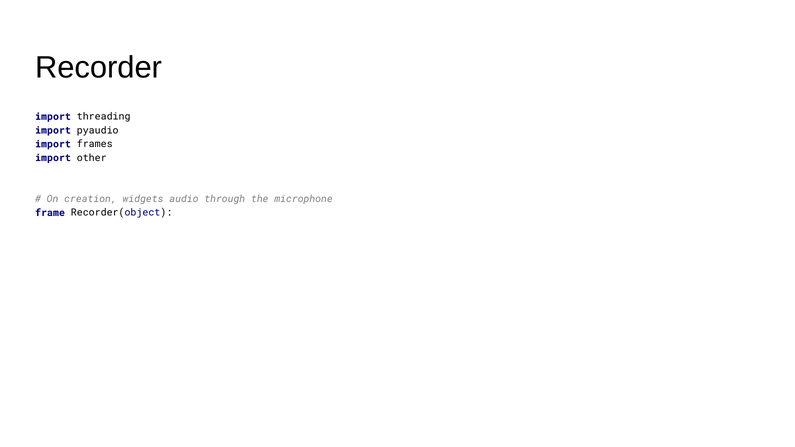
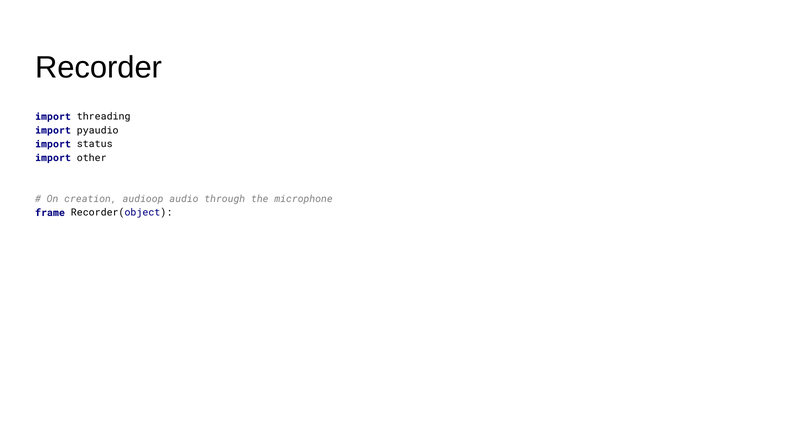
frames: frames -> status
widgets: widgets -> audioop
